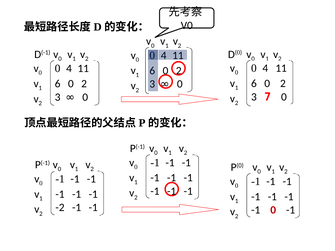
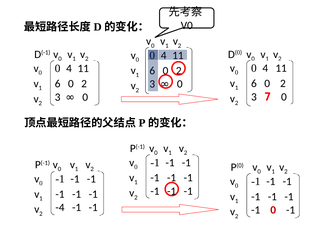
-2: -2 -> -4
